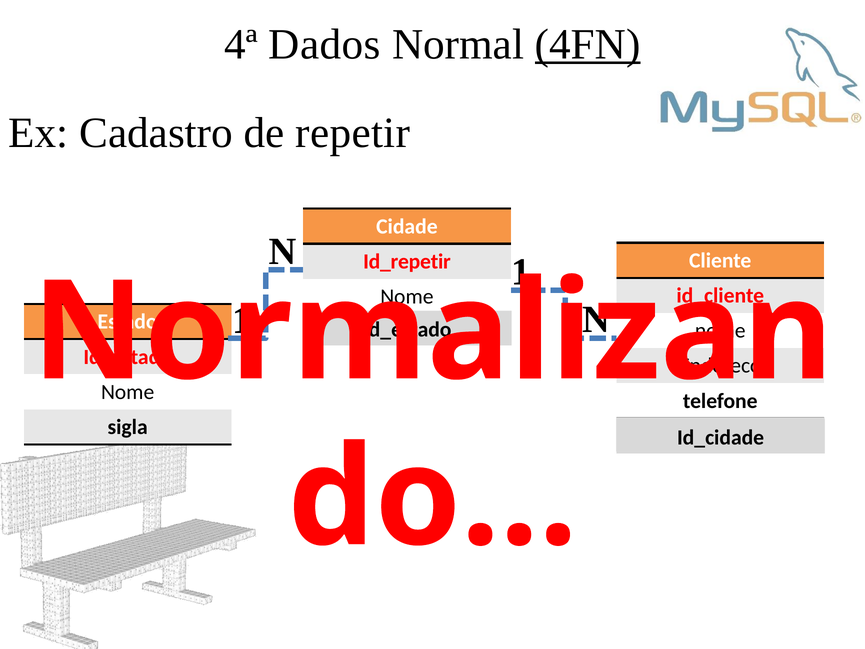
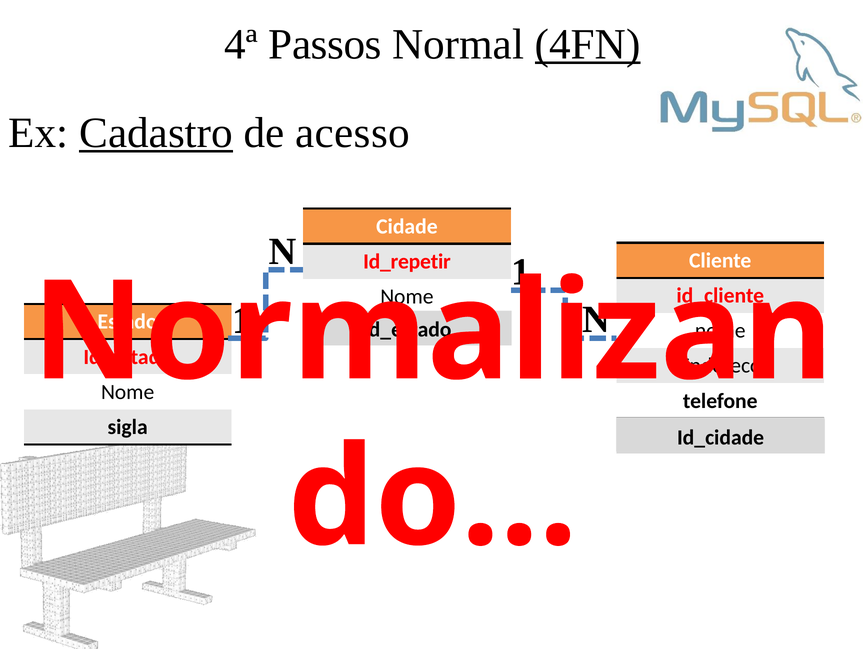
Dados: Dados -> Passos
Cadastro underline: none -> present
repetir: repetir -> acesso
